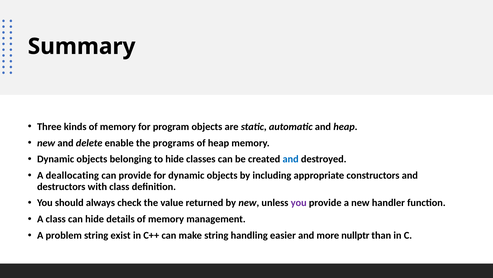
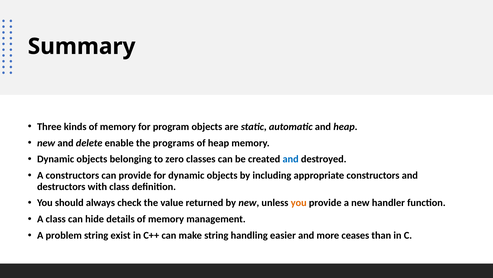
to hide: hide -> zero
A deallocating: deallocating -> constructors
you at (299, 202) colour: purple -> orange
nullptr: nullptr -> ceases
